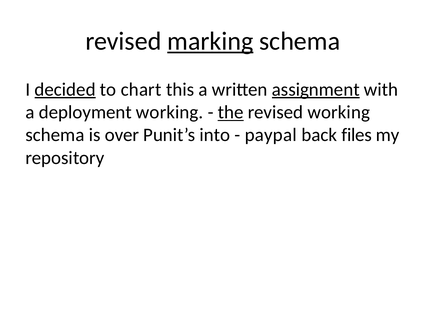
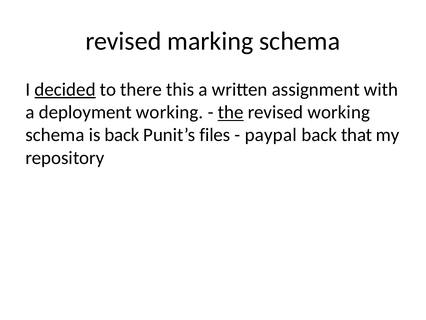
marking underline: present -> none
chart: chart -> there
assignment underline: present -> none
is over: over -> back
into: into -> files
files: files -> that
